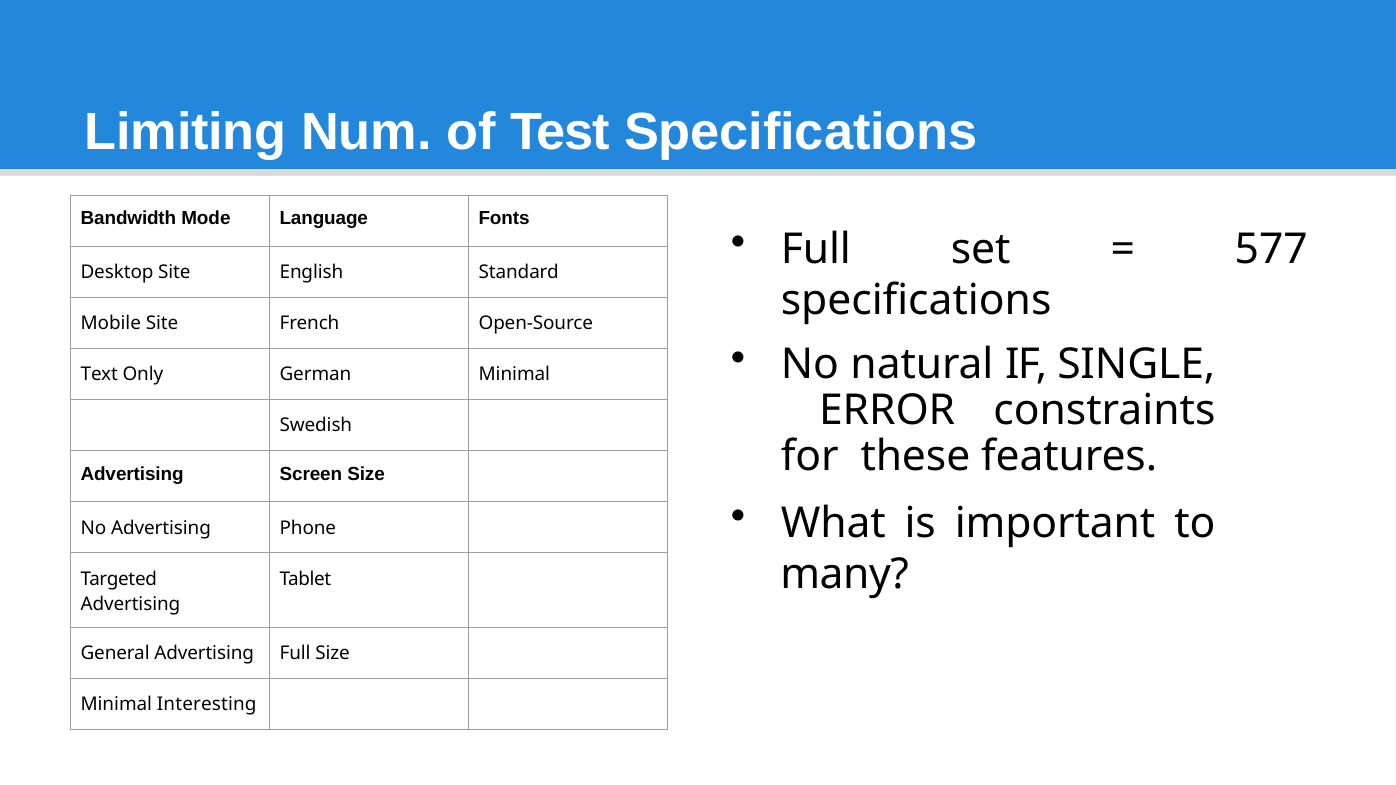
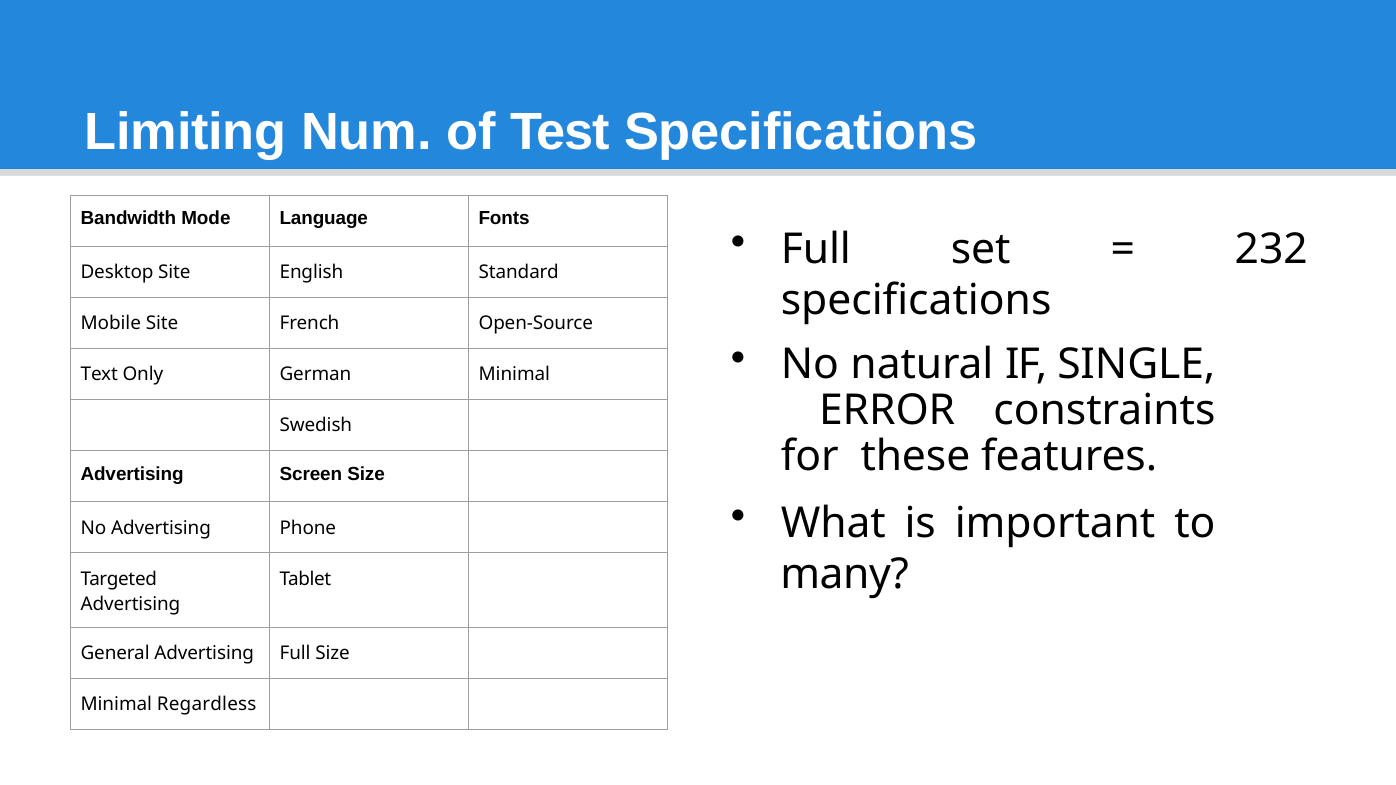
577: 577 -> 232
Interesting: Interesting -> Regardless
